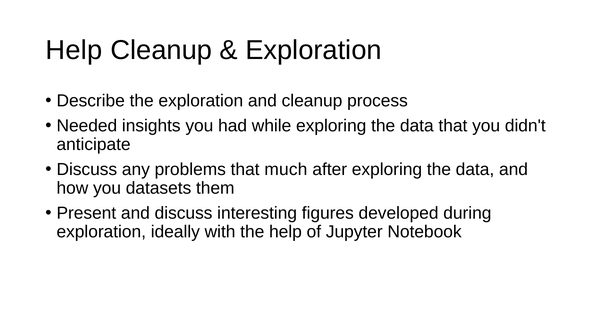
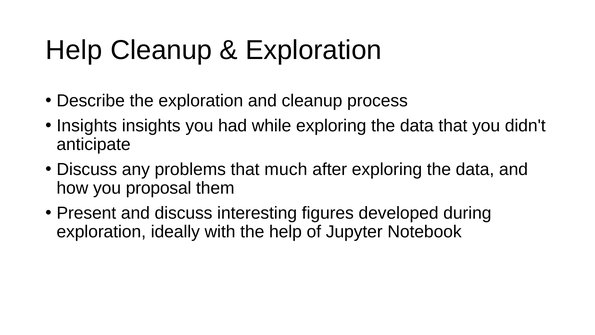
Needed at (87, 126): Needed -> Insights
datasets: datasets -> proposal
